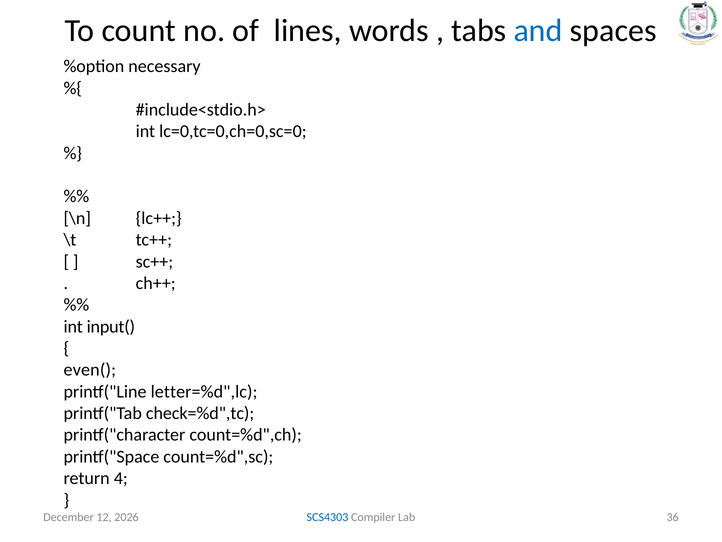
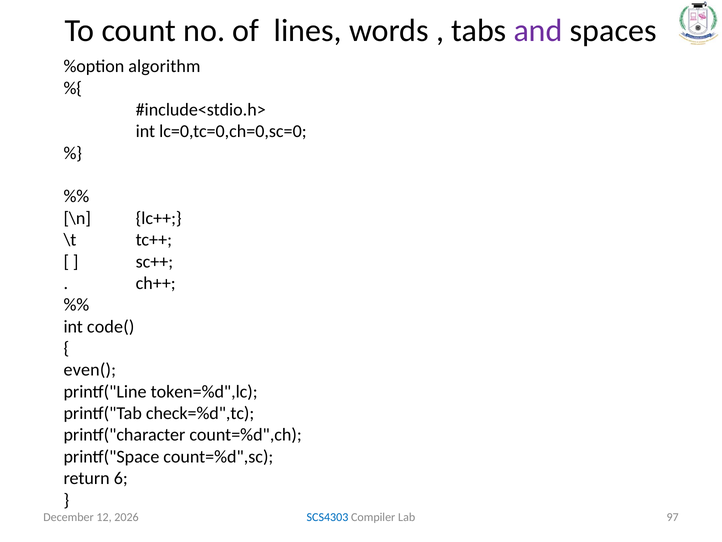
and colour: blue -> purple
necessary: necessary -> algorithm
input(: input( -> code(
letter=%d",lc: letter=%d",lc -> token=%d",lc
4: 4 -> 6
36: 36 -> 97
